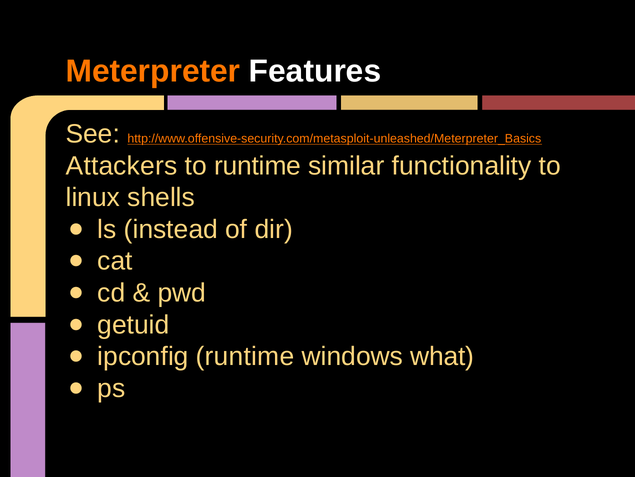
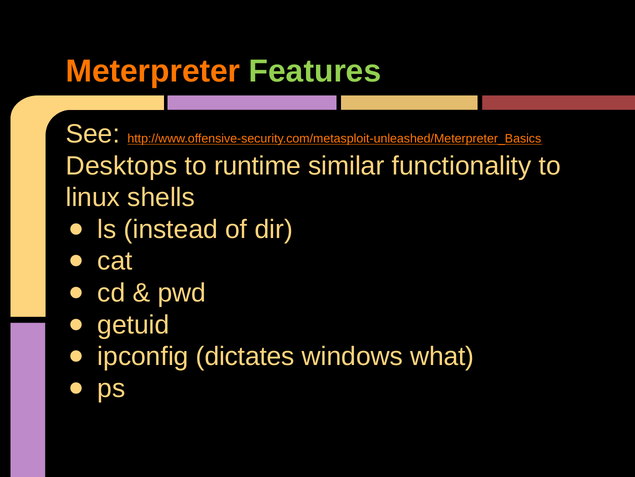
Features colour: white -> light green
Attackers: Attackers -> Desktops
ipconfig runtime: runtime -> dictates
